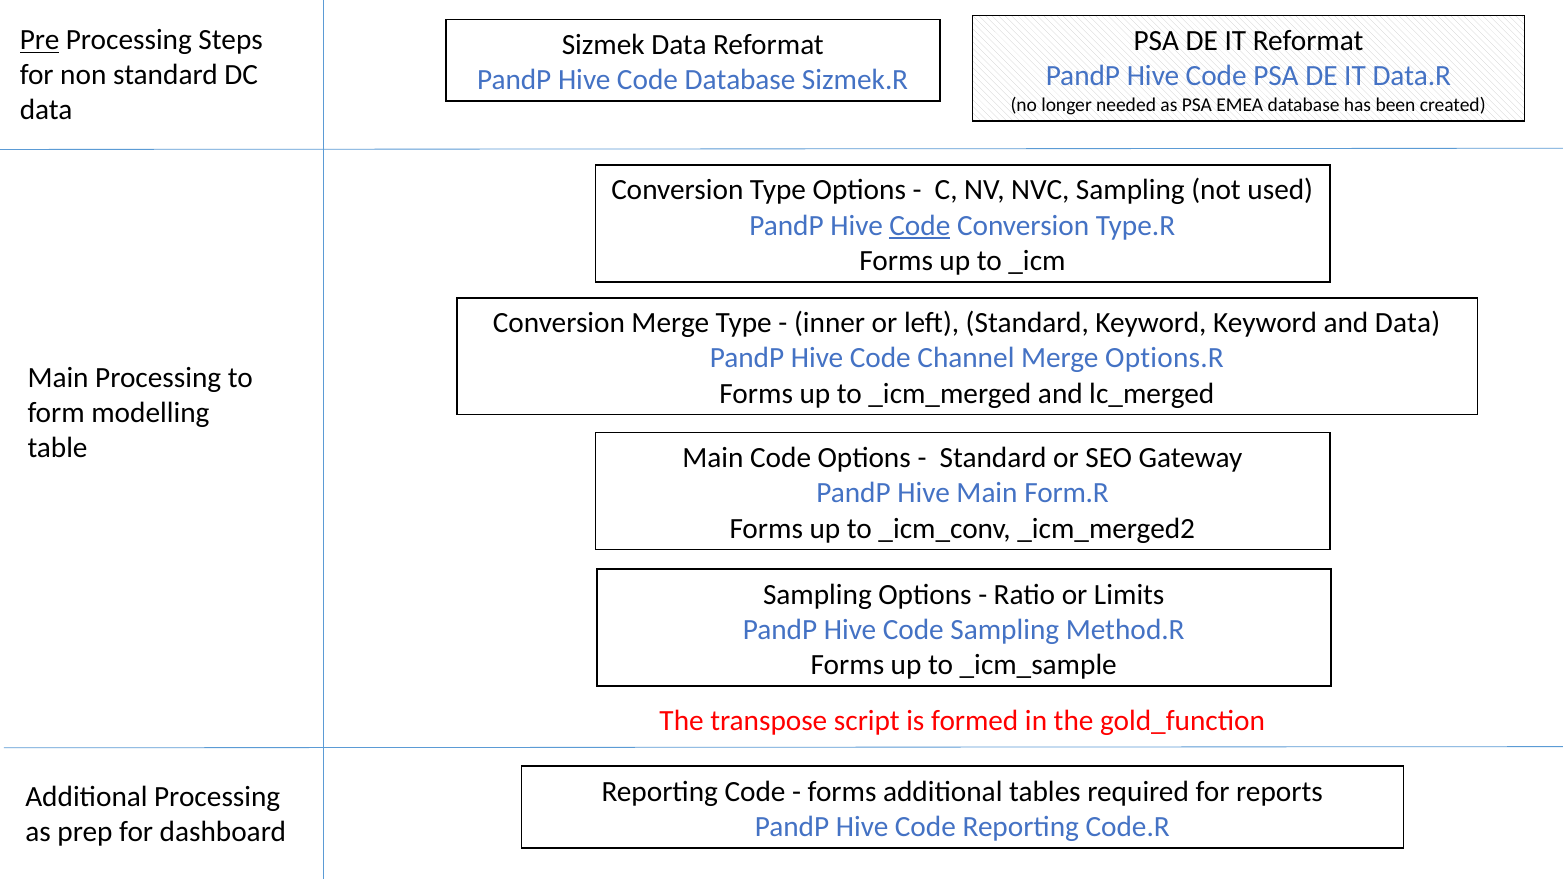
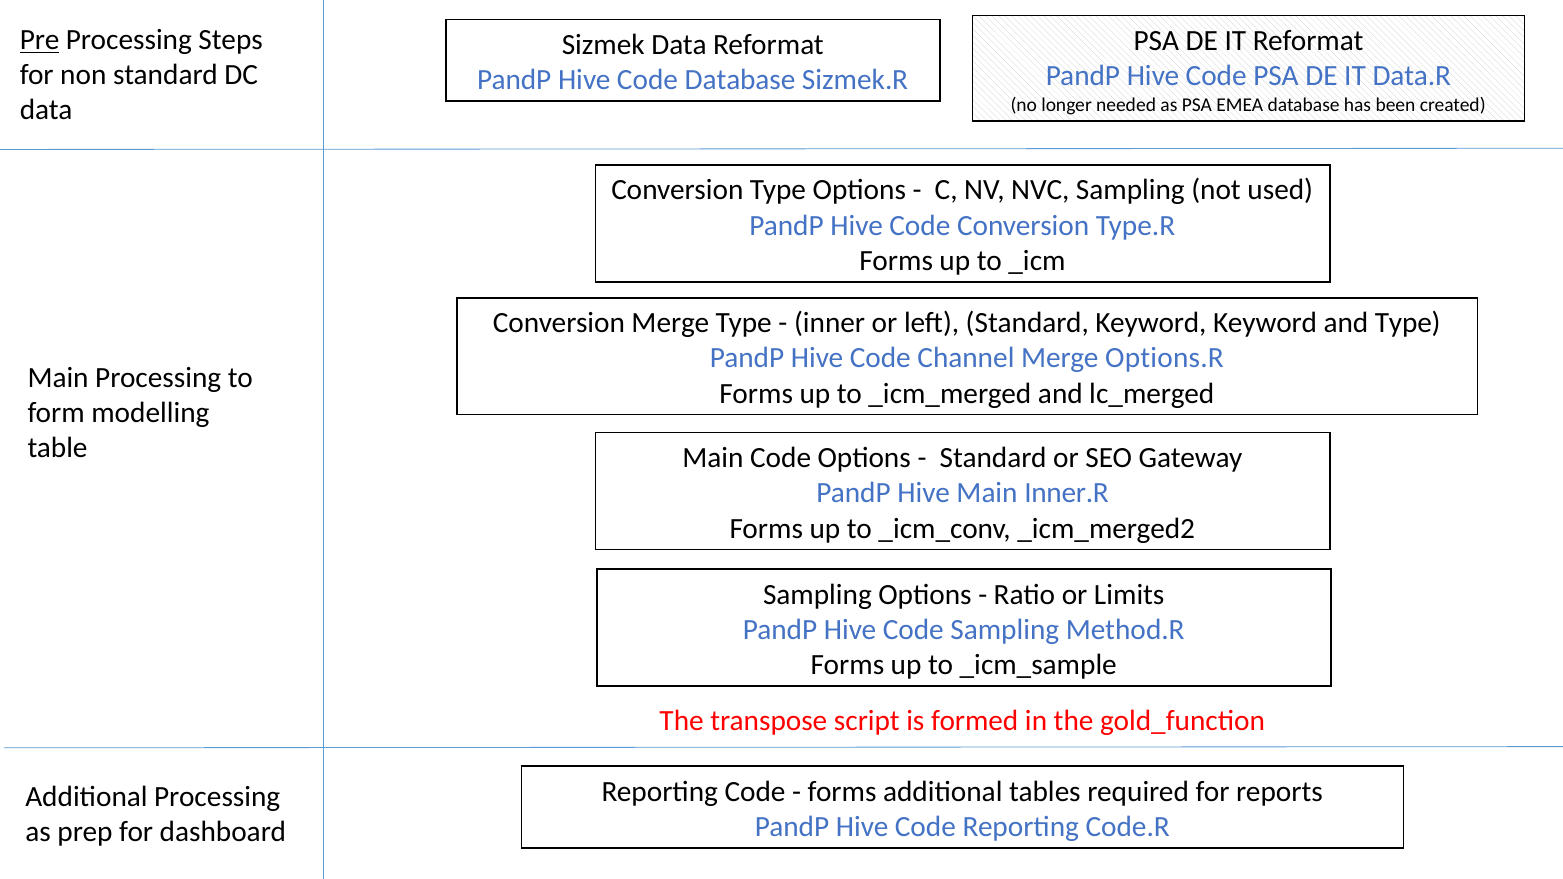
Code at (920, 225) underline: present -> none
and Data: Data -> Type
Form.R: Form.R -> Inner.R
